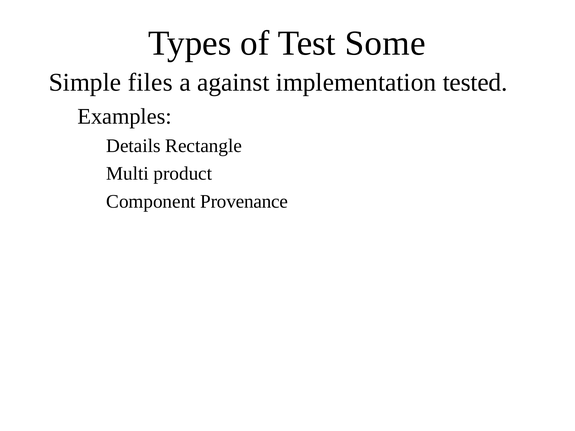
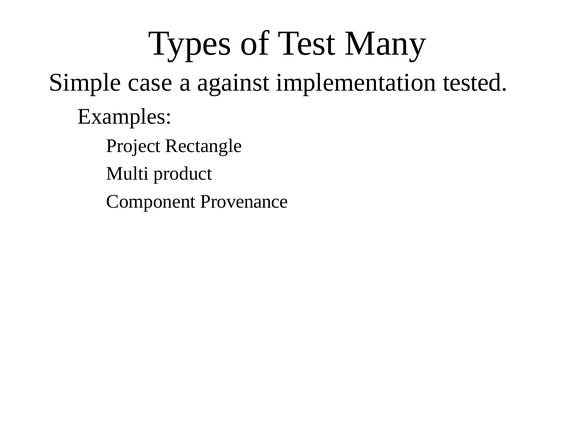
Some: Some -> Many
files: files -> case
Details: Details -> Project
